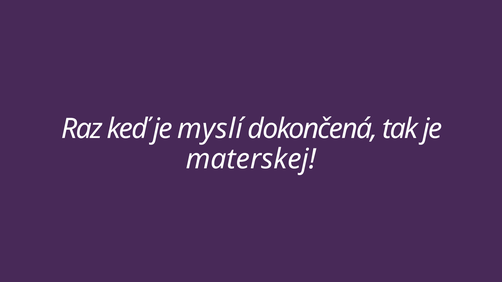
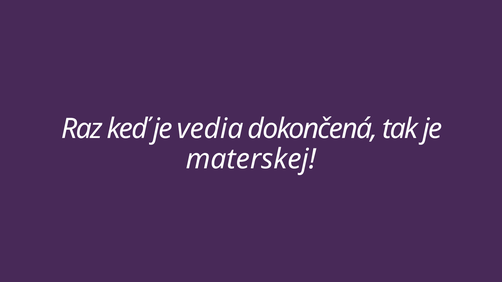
myslí: myslí -> vedia
